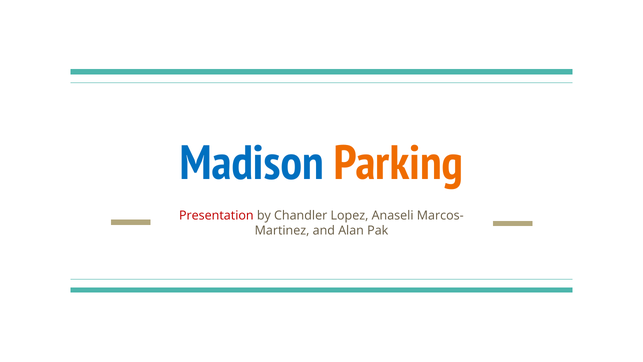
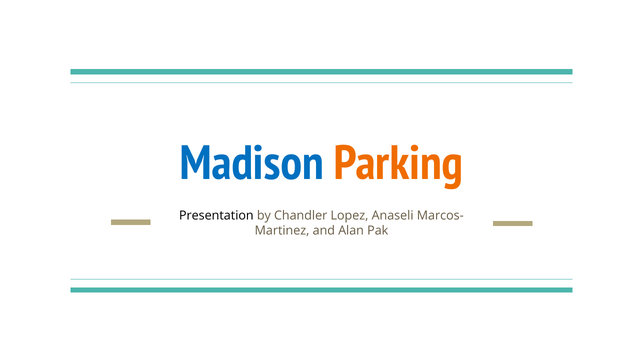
Presentation colour: red -> black
